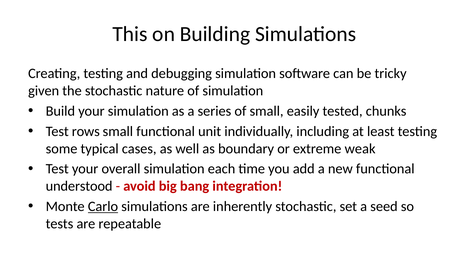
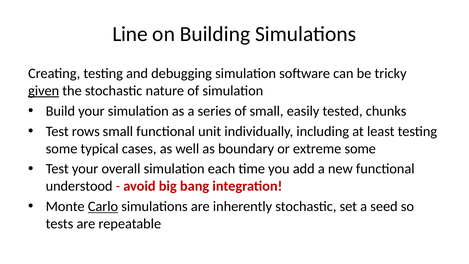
This: This -> Line
given underline: none -> present
extreme weak: weak -> some
